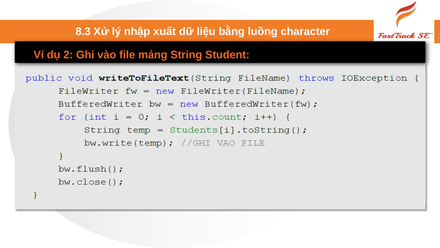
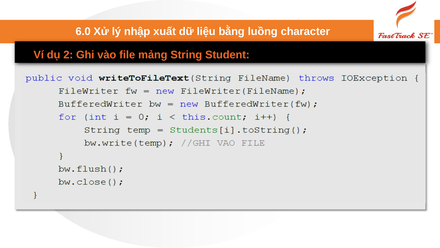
8.3: 8.3 -> 6.0
